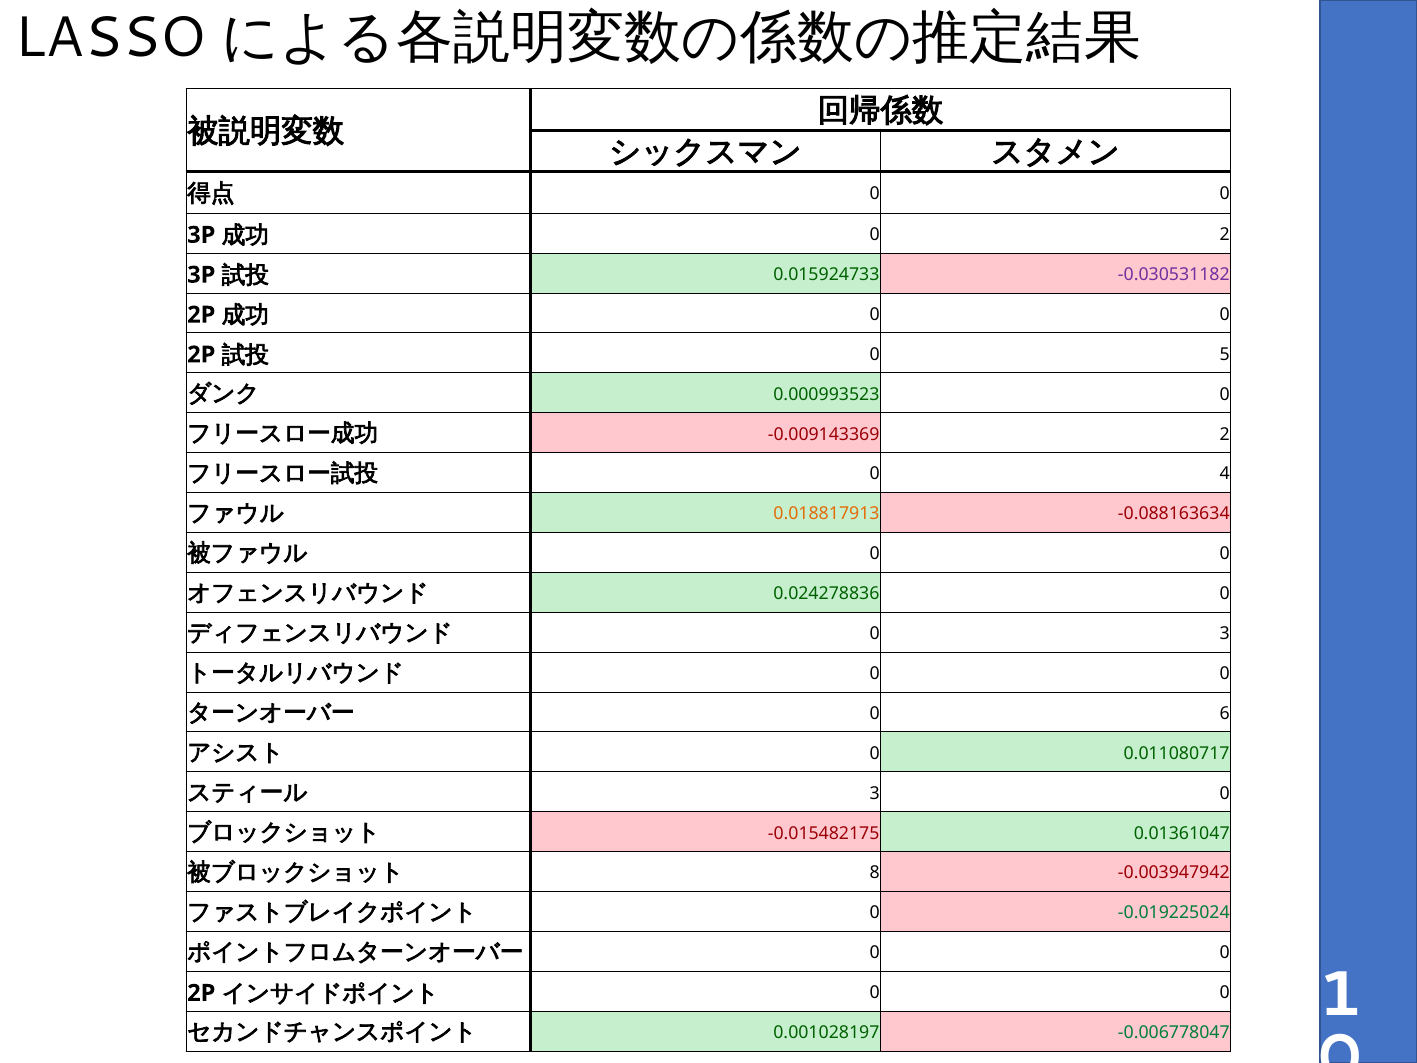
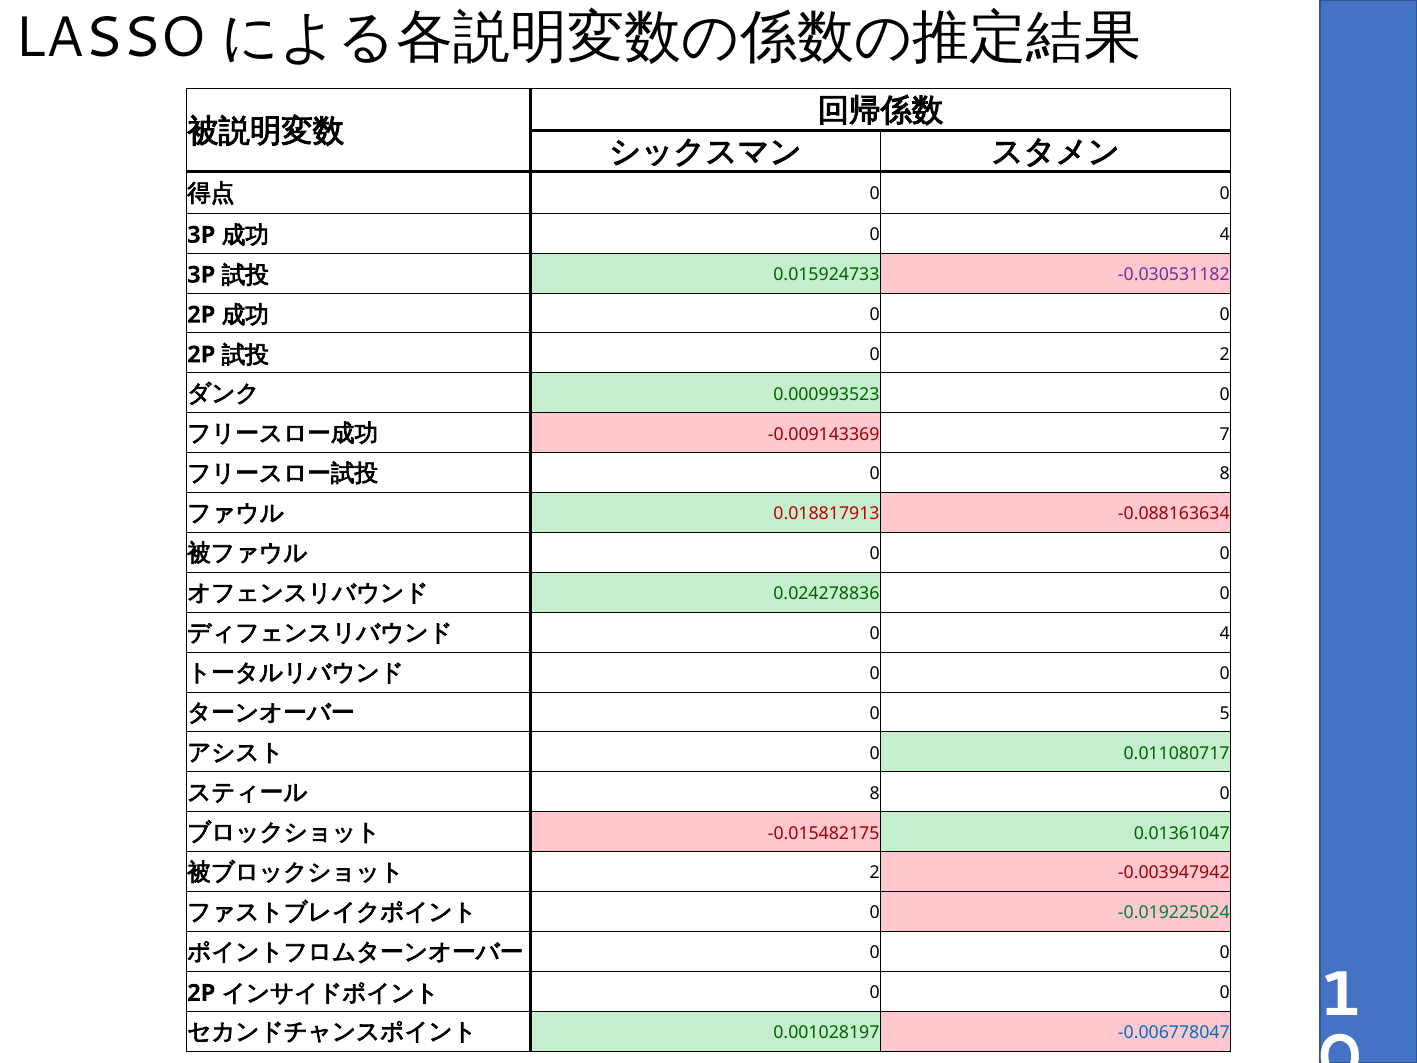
2 at (1225, 235): 2 -> 4
0 5: 5 -> 2
-0.009143369 2: 2 -> 7
0 4: 4 -> 8
0.018817913 colour: orange -> red
3 at (1225, 634): 3 -> 4
6: 6 -> 5
3 at (875, 793): 3 -> 8
8 at (875, 873): 8 -> 2
-0.006778047 colour: green -> blue
